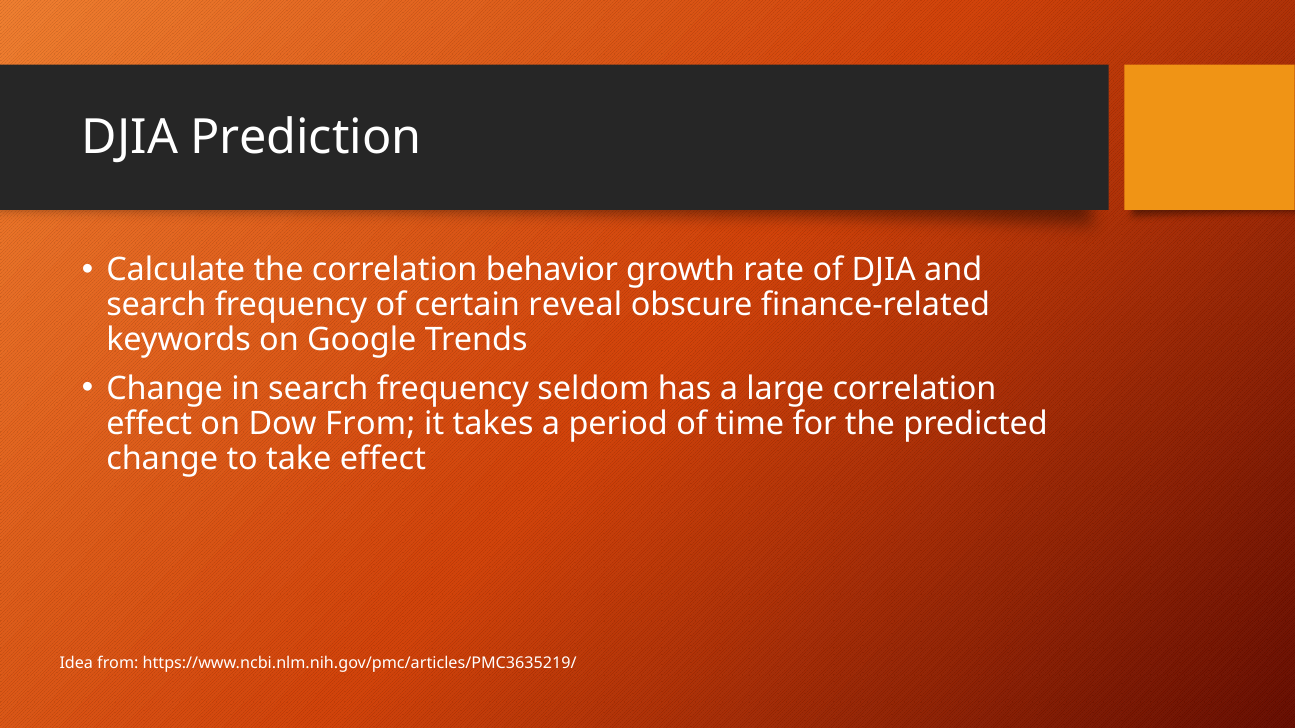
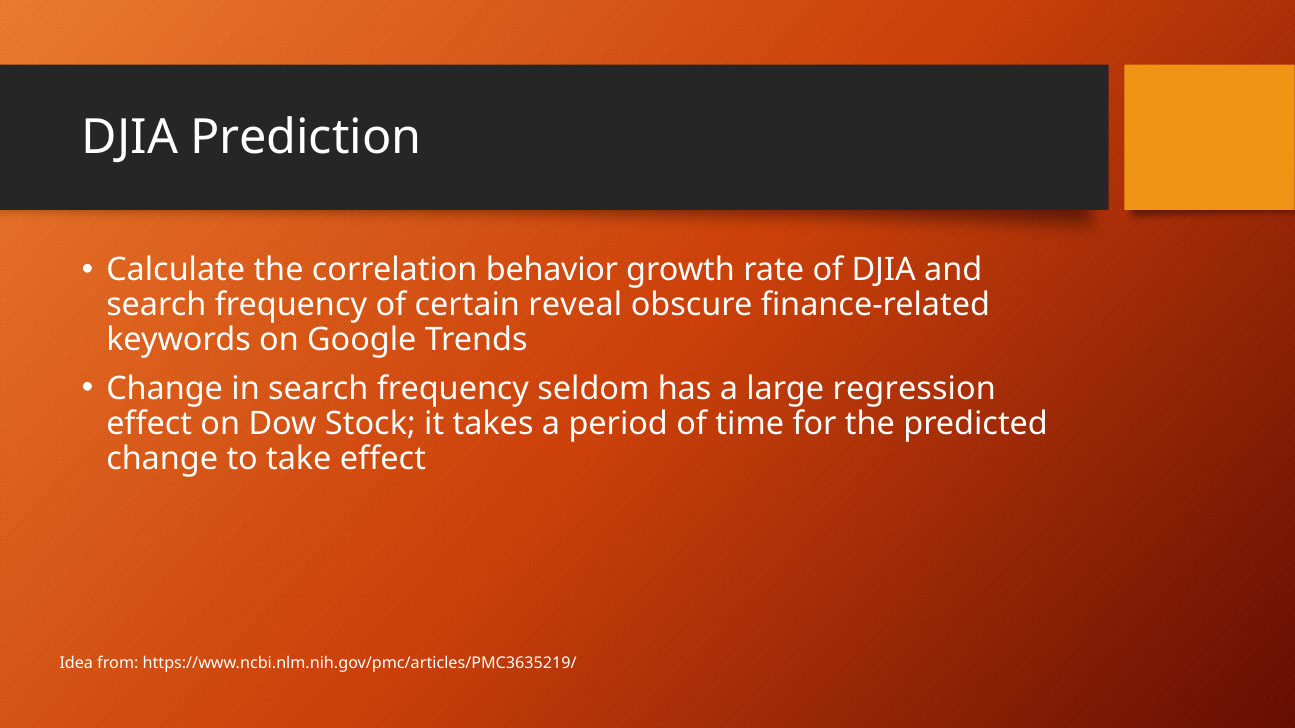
large correlation: correlation -> regression
Dow From: From -> Stock
